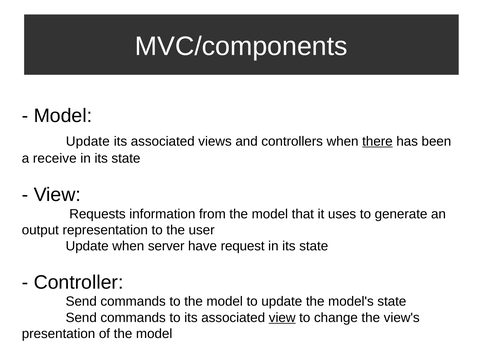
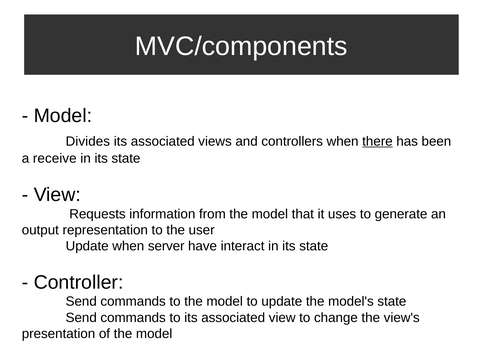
Update at (88, 141): Update -> Divides
request: request -> interact
view at (282, 318) underline: present -> none
